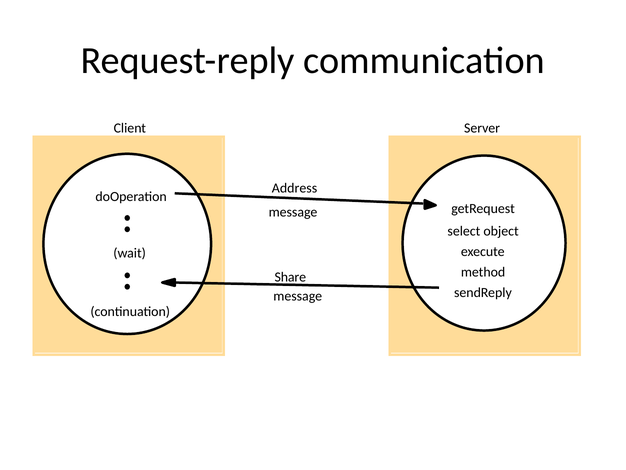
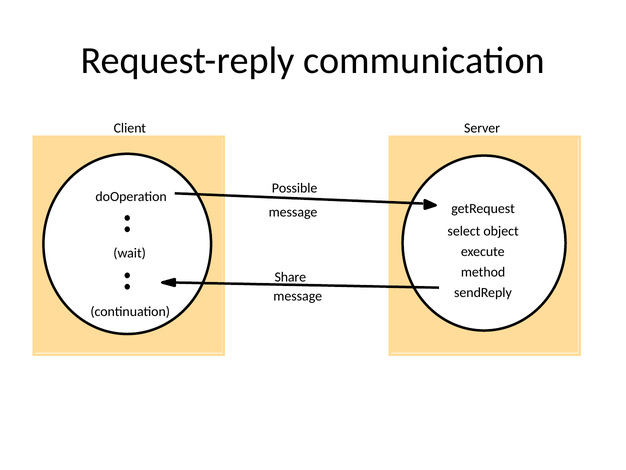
Address: Address -> Possible
